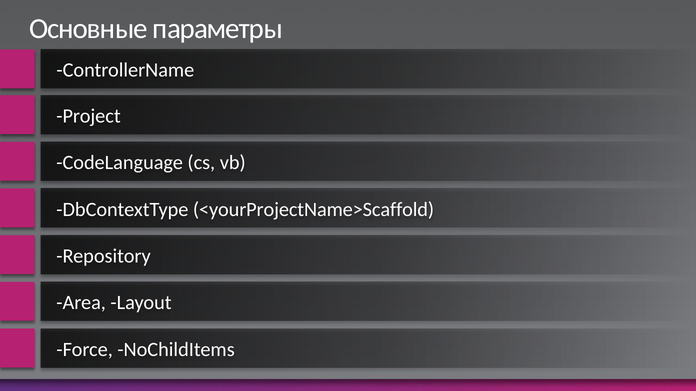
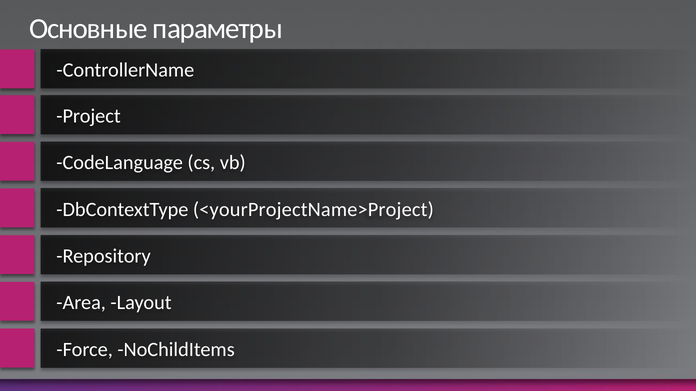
<yourProjectName>Scaffold: <yourProjectName>Scaffold -> <yourProjectName>Project
